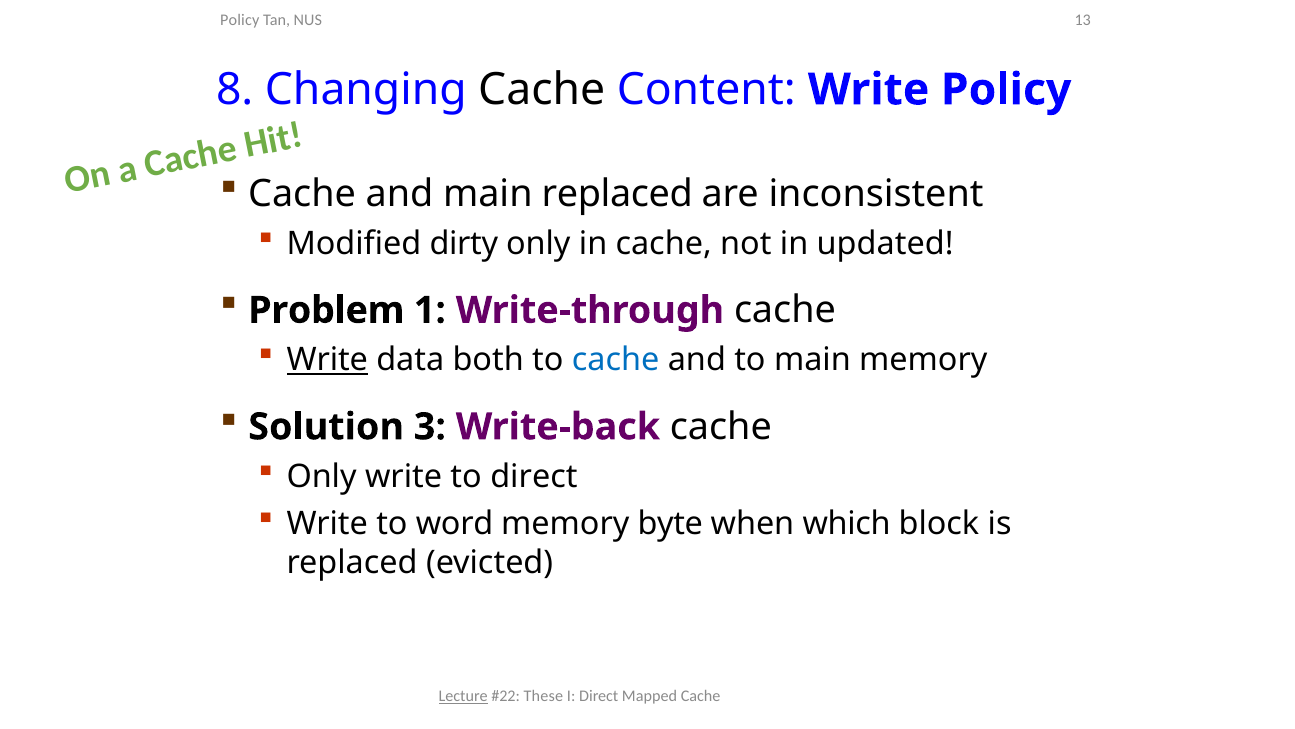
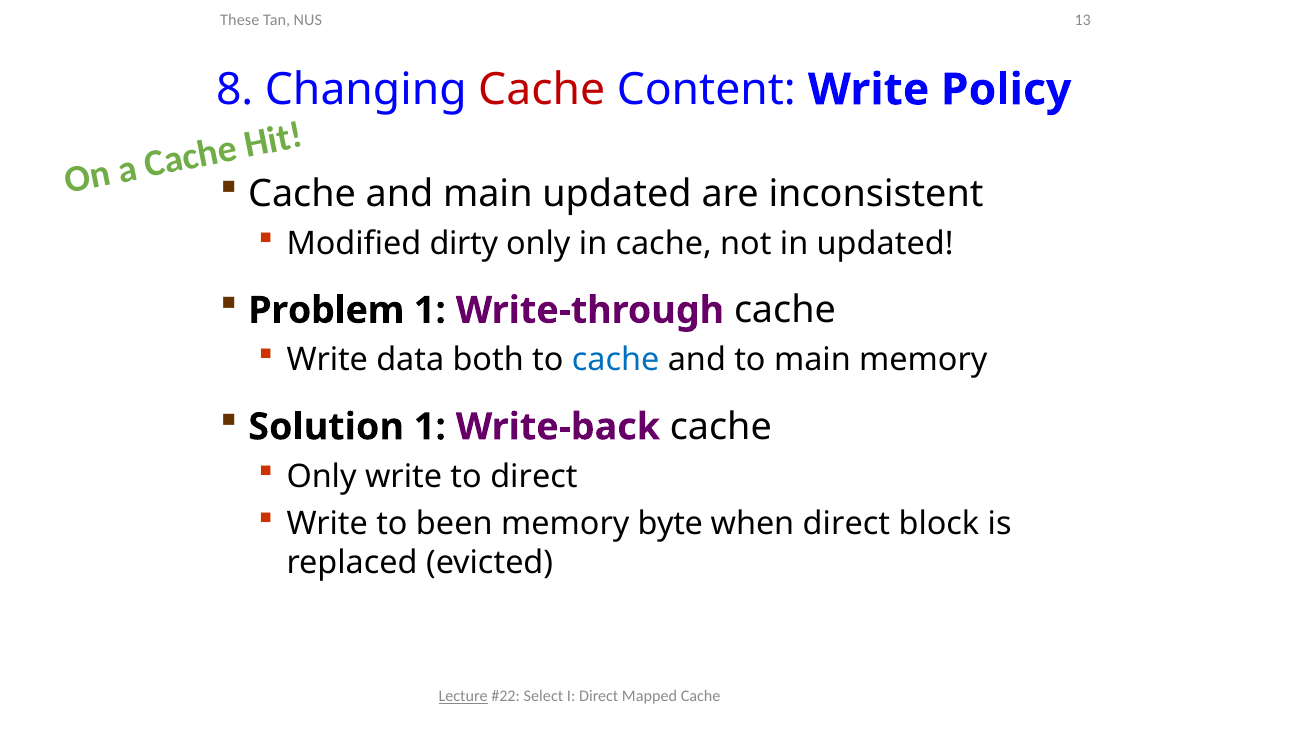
Policy at (240, 21): Policy -> These
Cache at (542, 90) colour: black -> red
main replaced: replaced -> updated
Write at (327, 360) underline: present -> none
Solution 3: 3 -> 1
word: word -> been
when which: which -> direct
These: These -> Select
